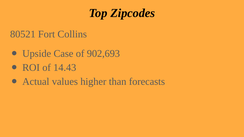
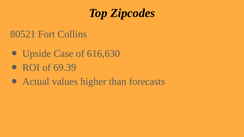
902,693: 902,693 -> 616,630
14.43: 14.43 -> 69.39
